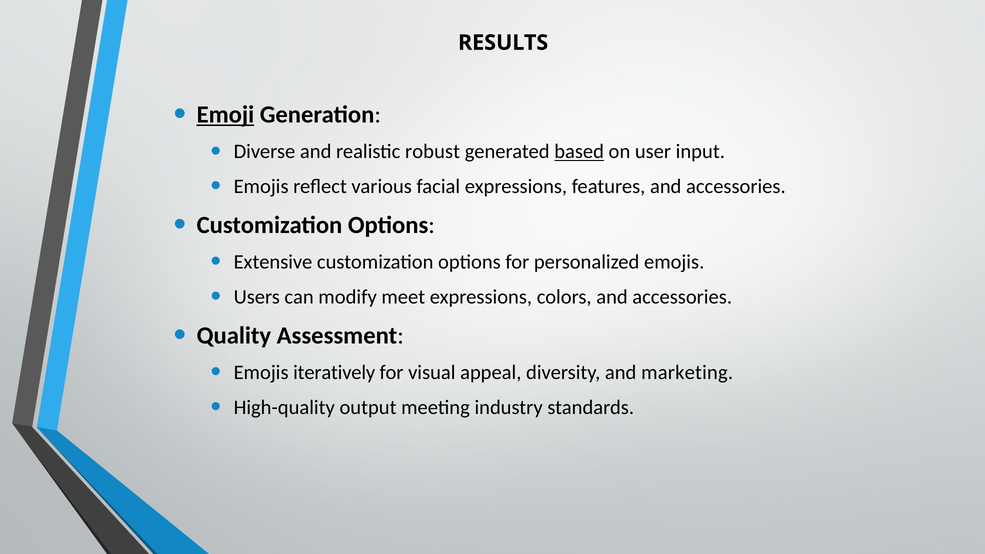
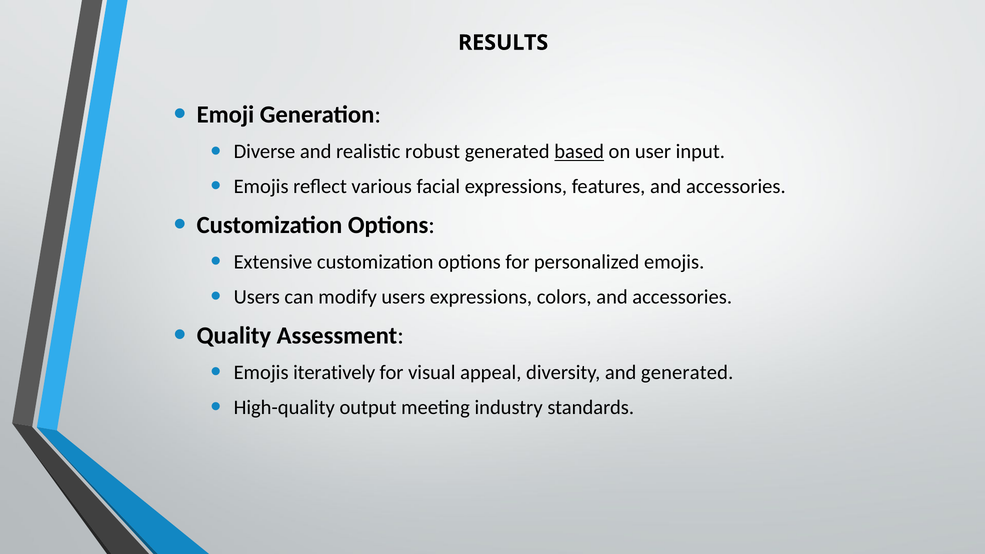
Emoji underline: present -> none
modify meet: meet -> users
and marketing: marketing -> generated
